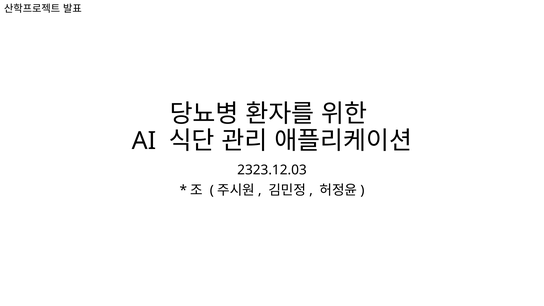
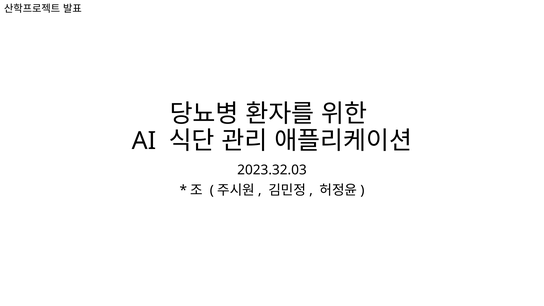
2323.12.03: 2323.12.03 -> 2023.32.03
